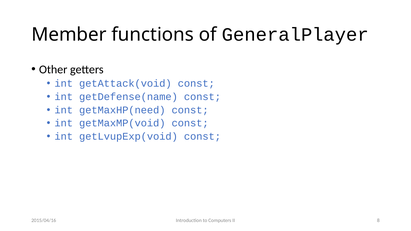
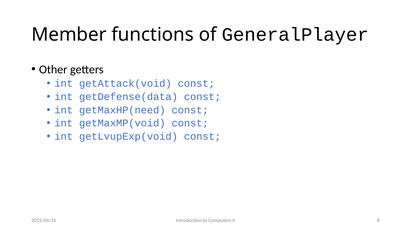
getDefense(name: getDefense(name -> getDefense(data
